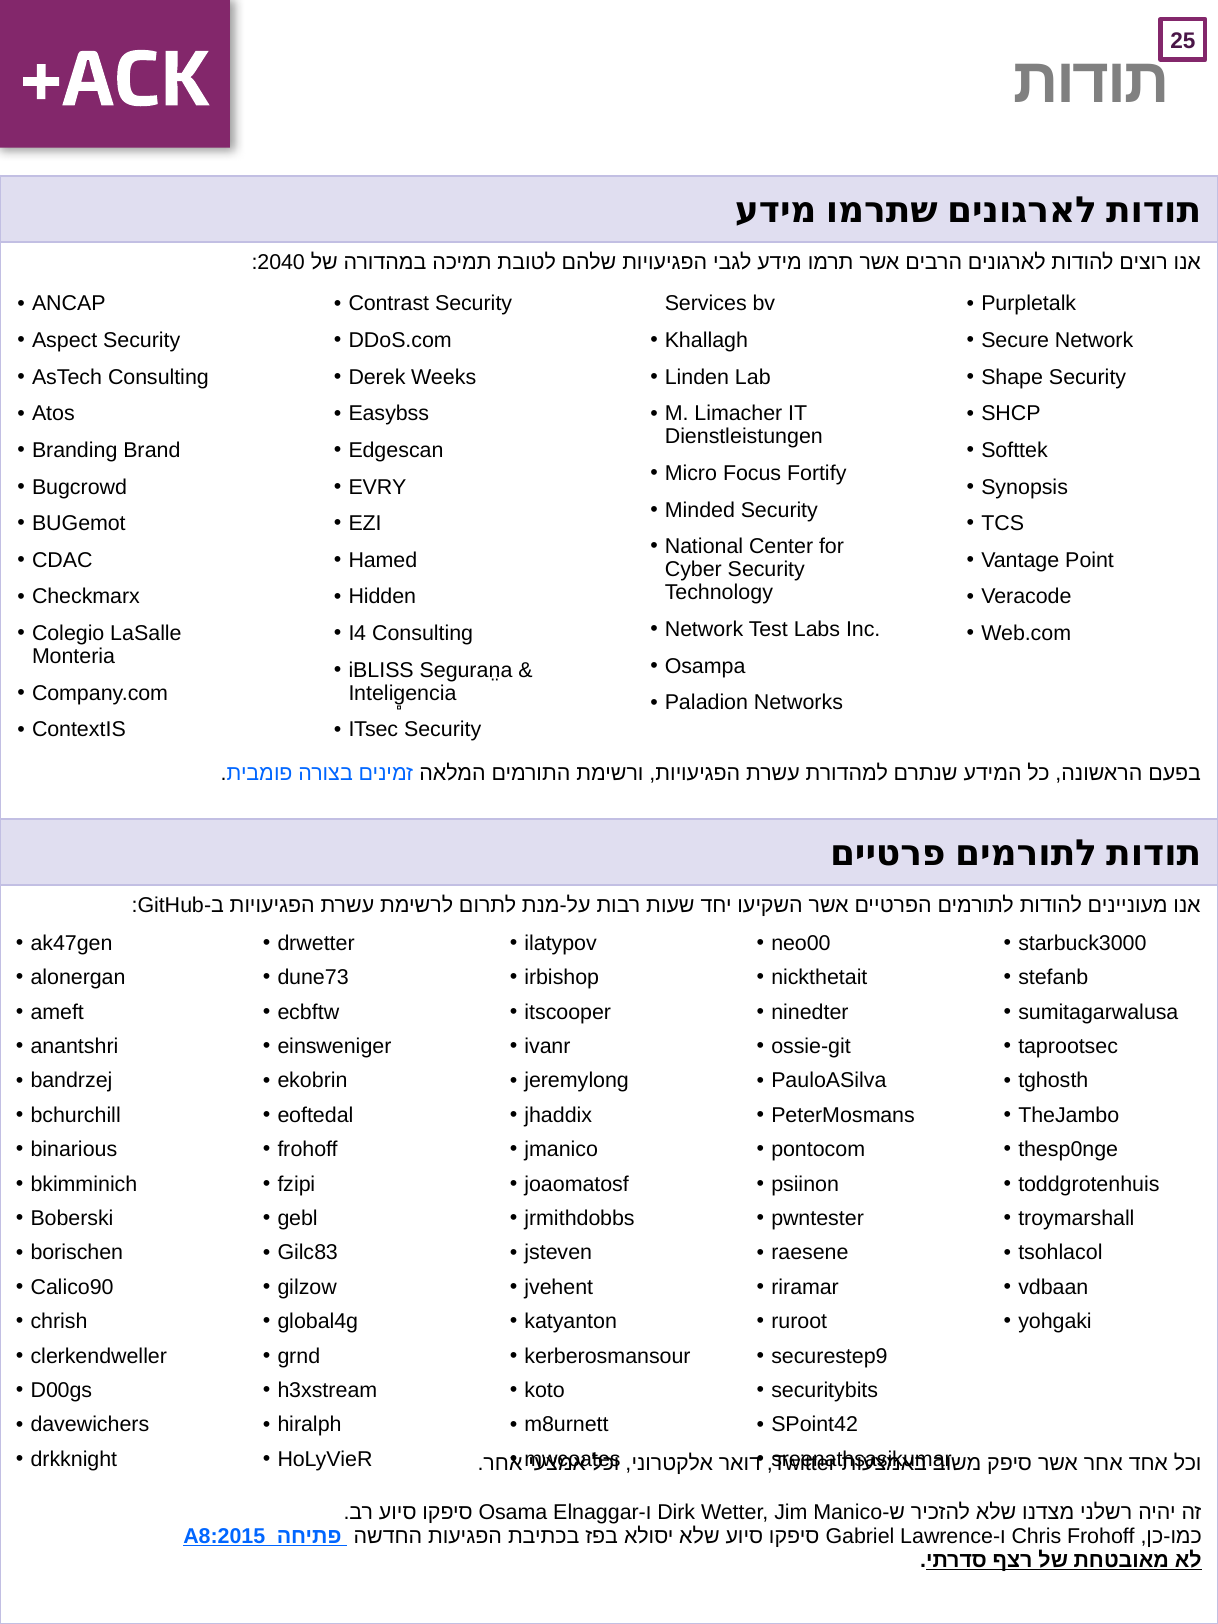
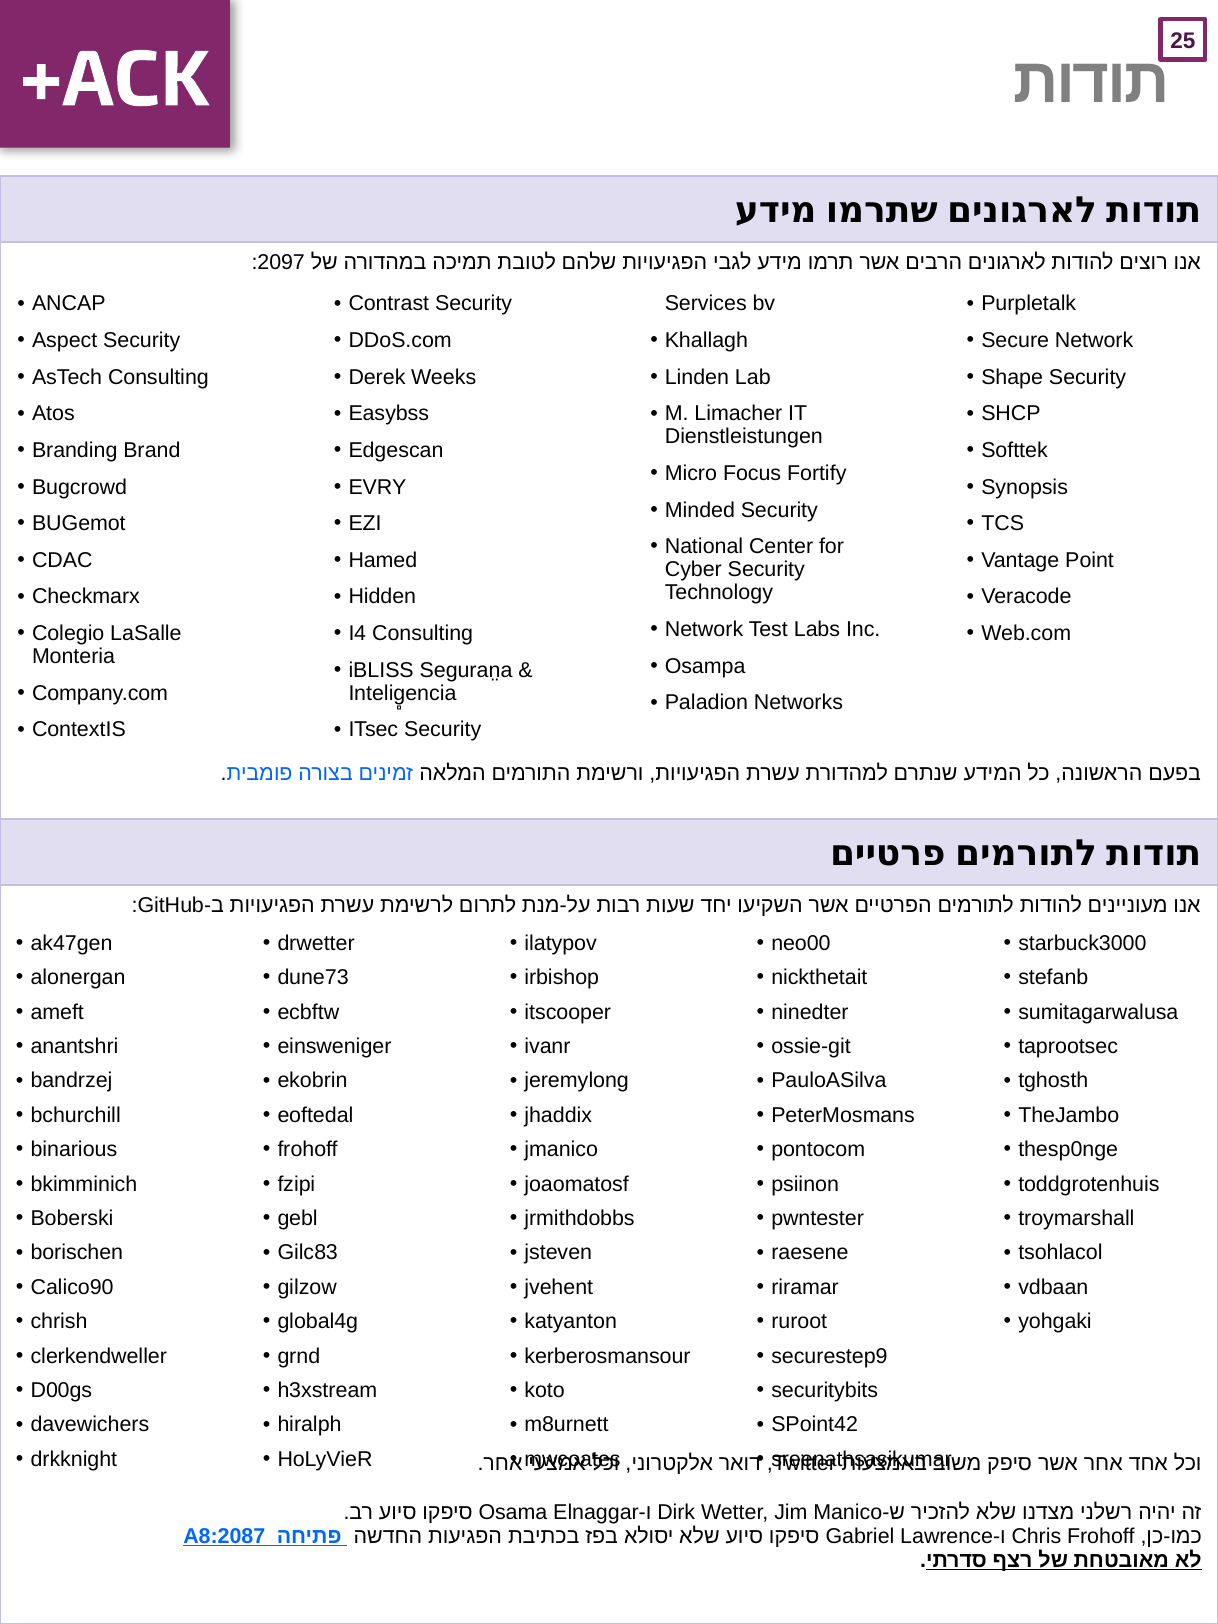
2040: 2040 -> 2097
A8:2015: A8:2015 -> A8:2087
